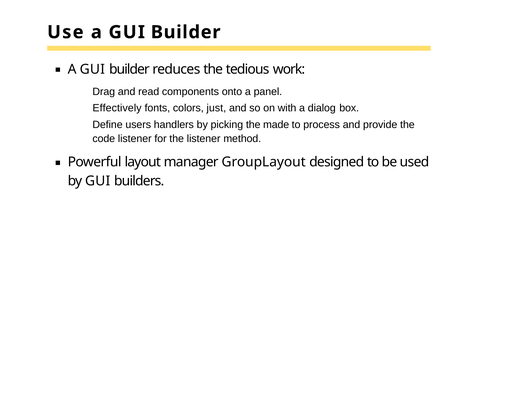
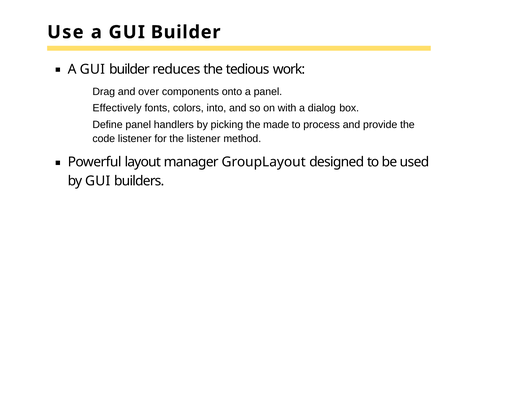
read: read -> over
just: just -> into
Define users: users -> panel
